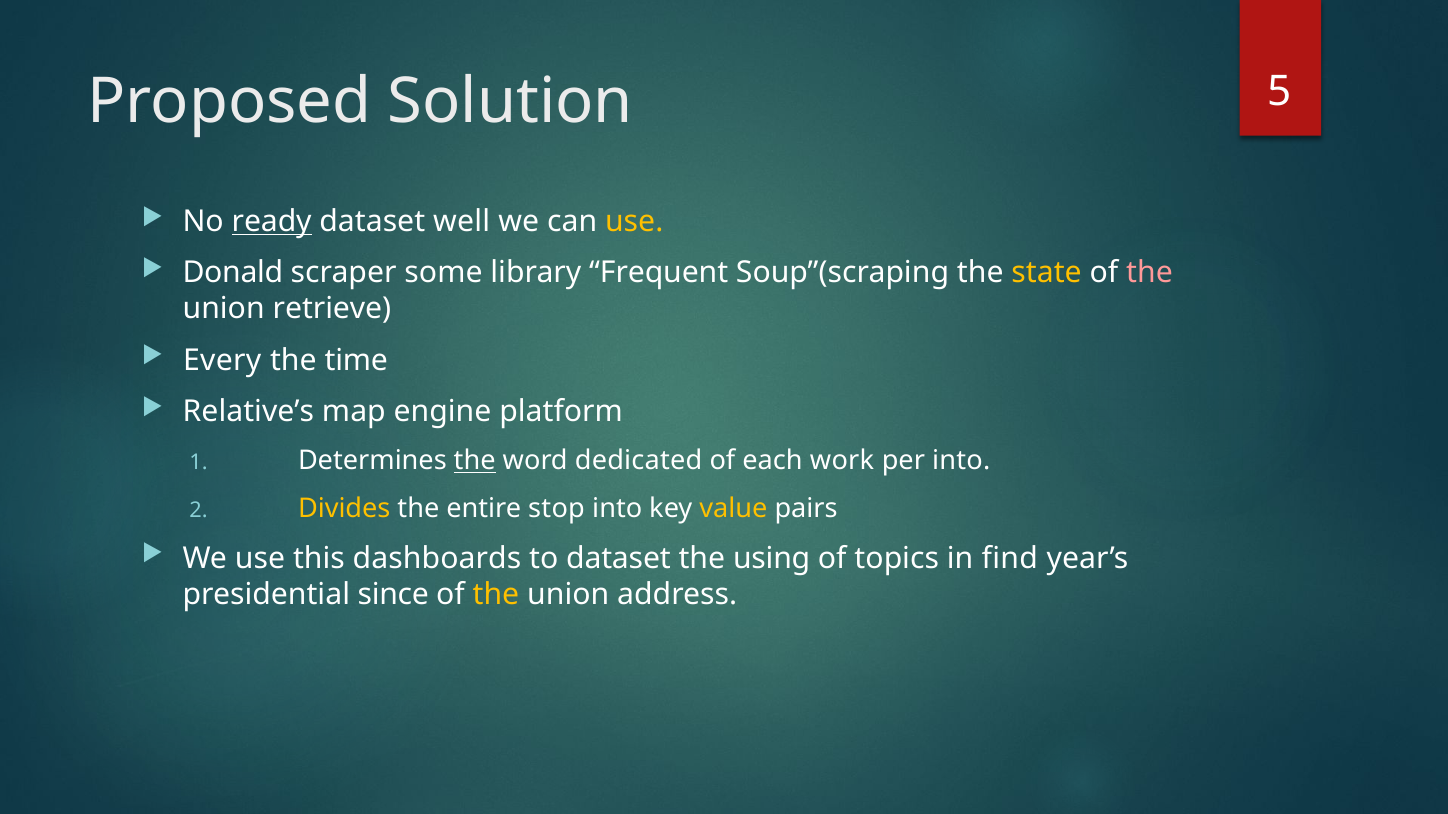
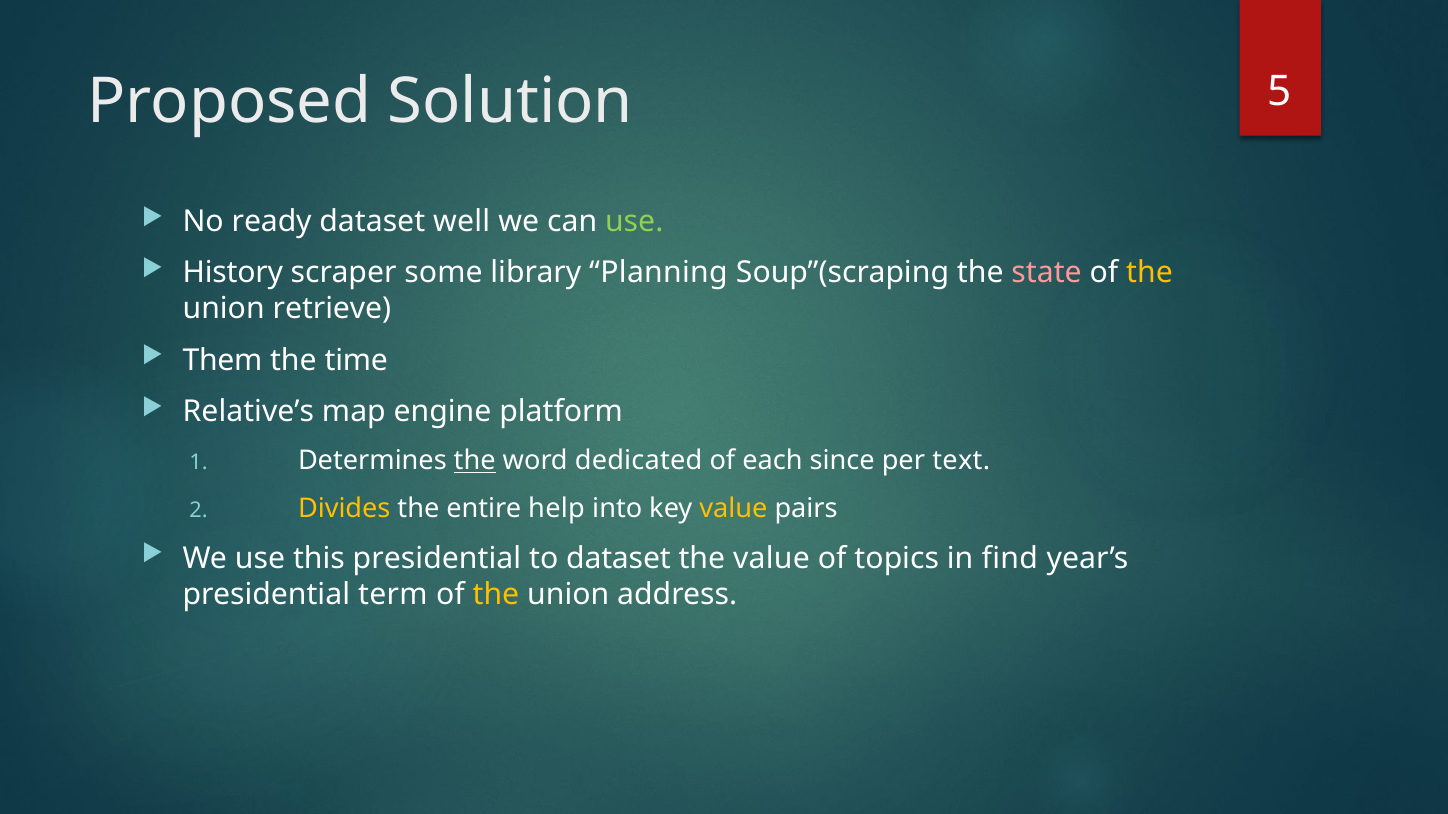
ready underline: present -> none
use at (634, 222) colour: yellow -> light green
Donald: Donald -> History
Frequent: Frequent -> Planning
state colour: yellow -> pink
the at (1150, 273) colour: pink -> yellow
Every: Every -> Them
work: work -> since
per into: into -> text
stop: stop -> help
this dashboards: dashboards -> presidential
the using: using -> value
since: since -> term
